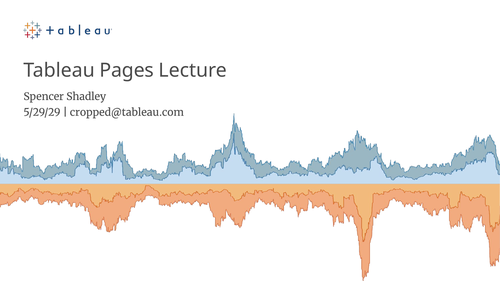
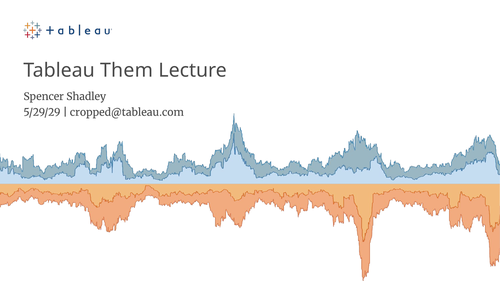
Pages: Pages -> Them
